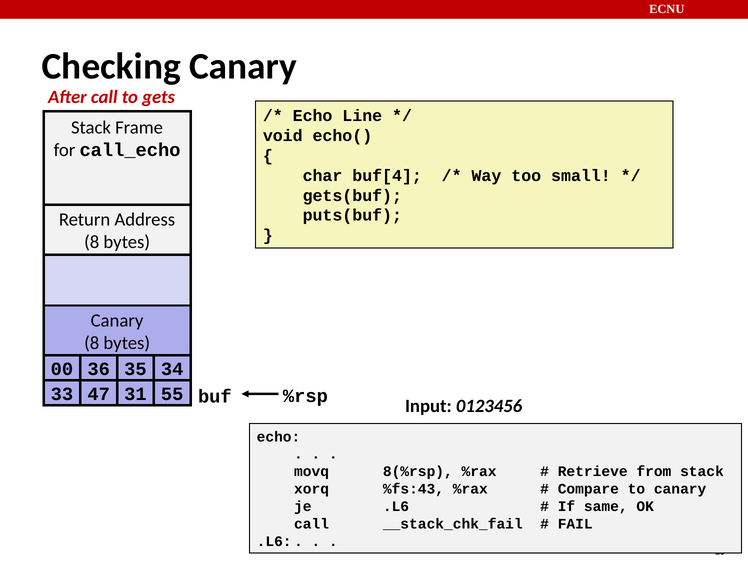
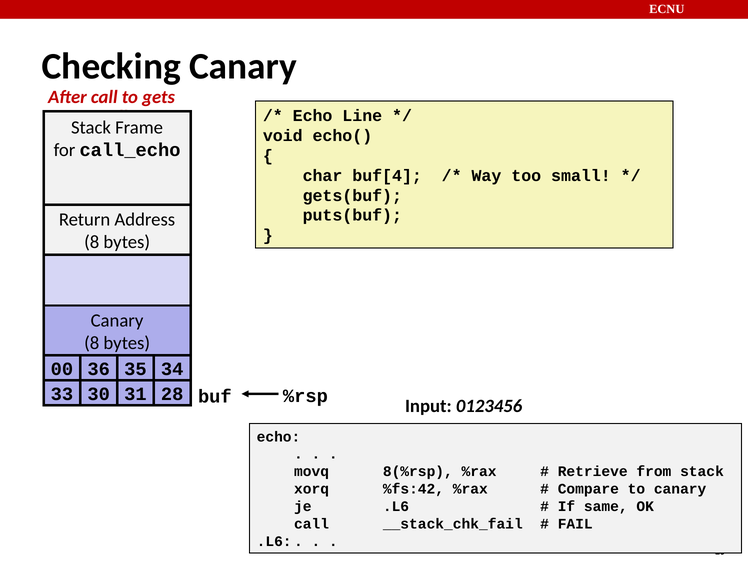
47: 47 -> 30
31 55: 55 -> 28
%fs:43: %fs:43 -> %fs:42
